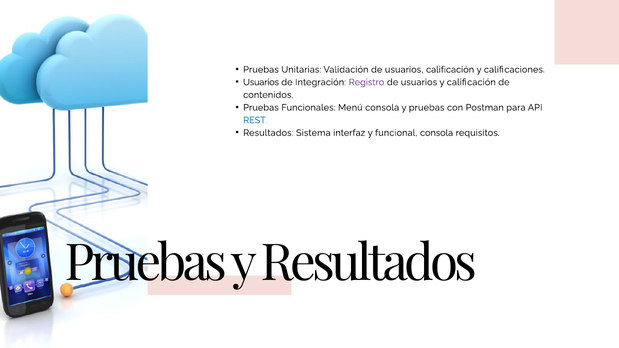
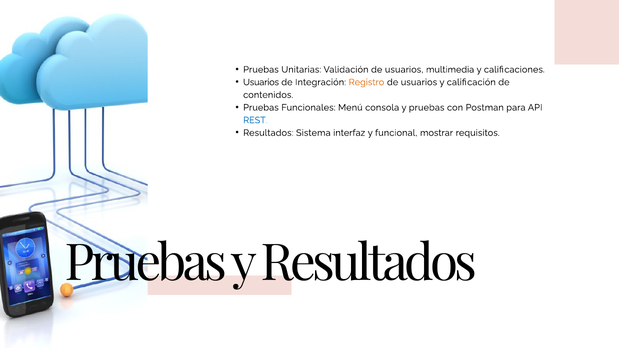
usuarios calificación: calificación -> multimedia
Registro colour: purple -> orange
funcional consola: consola -> mostrar
